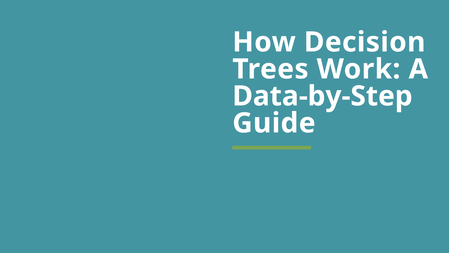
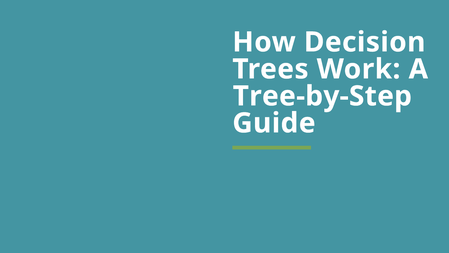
Data-by-Step: Data-by-Step -> Tree-by-Step
